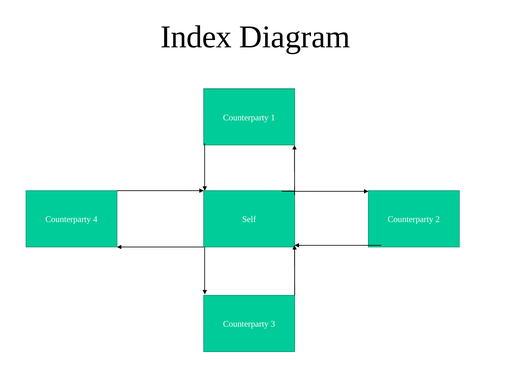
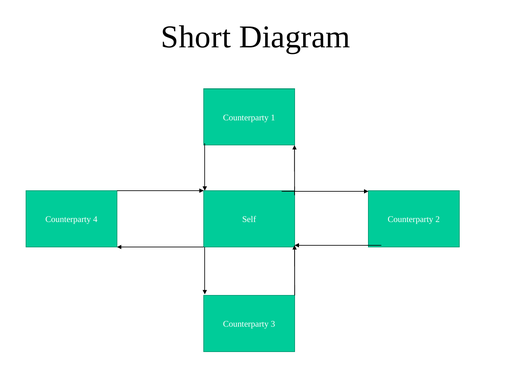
Index: Index -> Short
